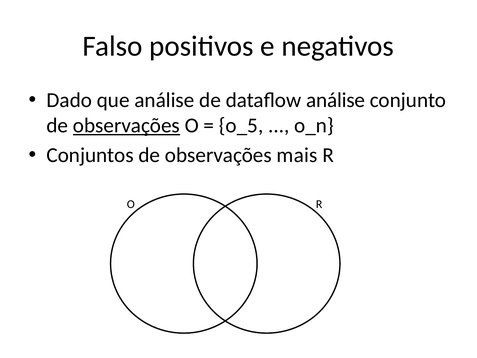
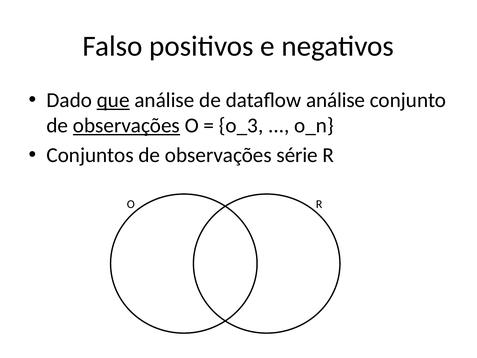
que underline: none -> present
o_5: o_5 -> o_3
mais: mais -> série
